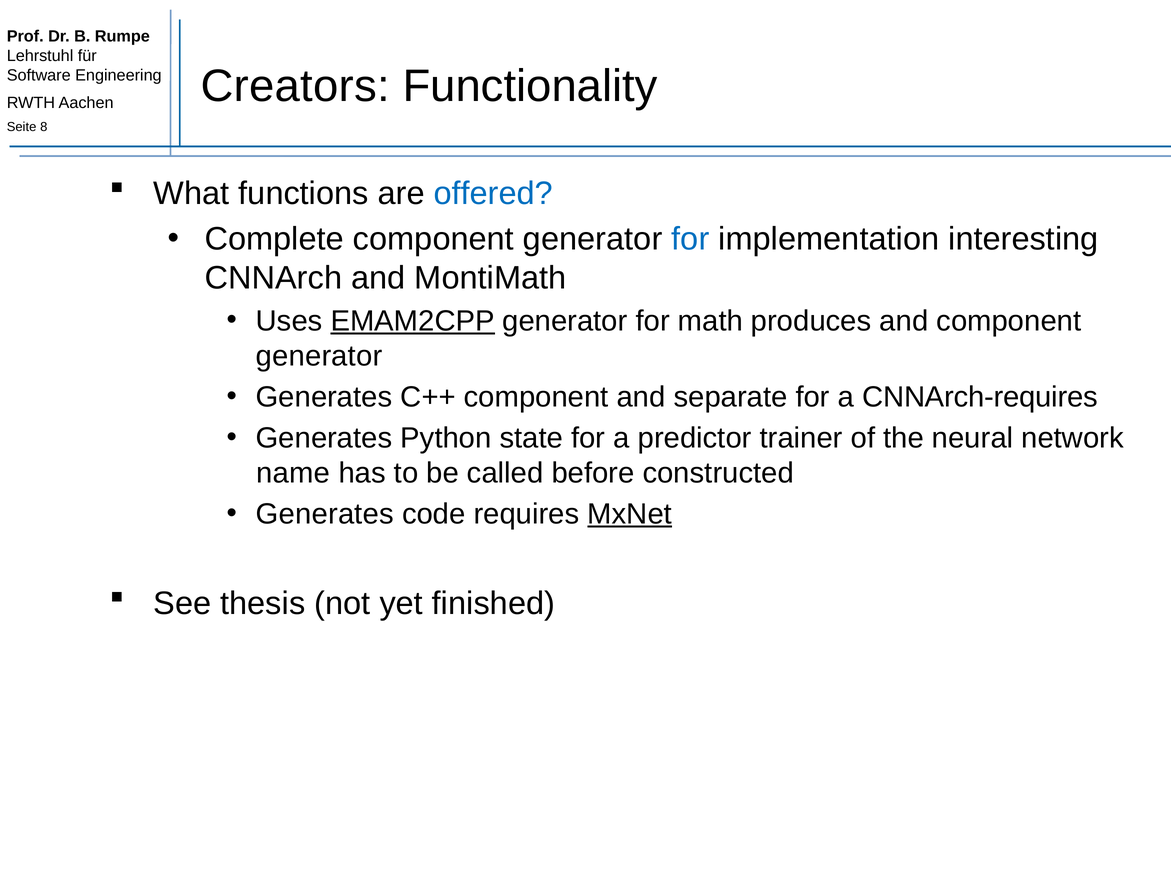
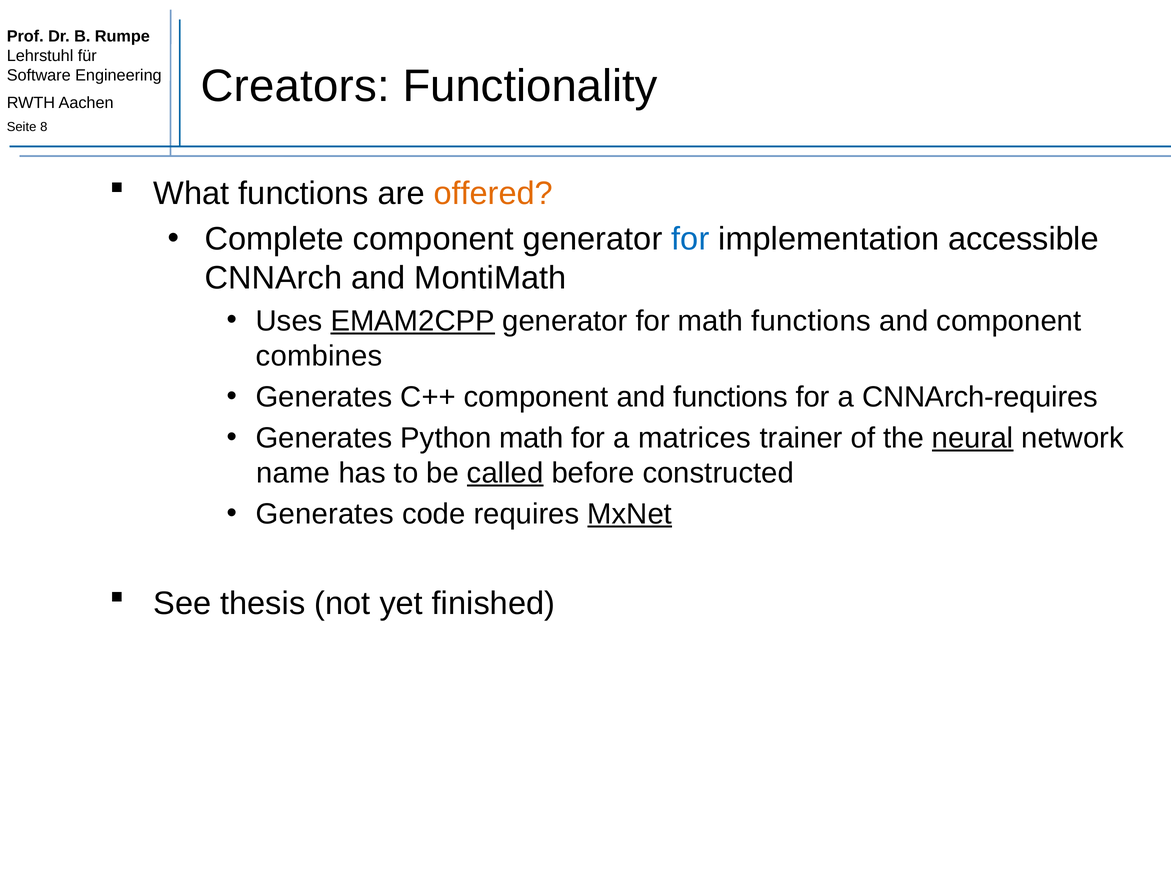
offered colour: blue -> orange
interesting: interesting -> accessible
math produces: produces -> functions
generator at (319, 356): generator -> combines
and separate: separate -> functions
Python state: state -> math
predictor: predictor -> matrices
neural underline: none -> present
called underline: none -> present
